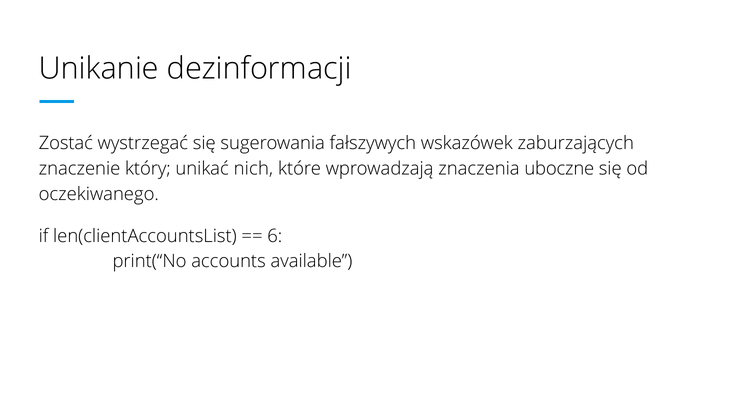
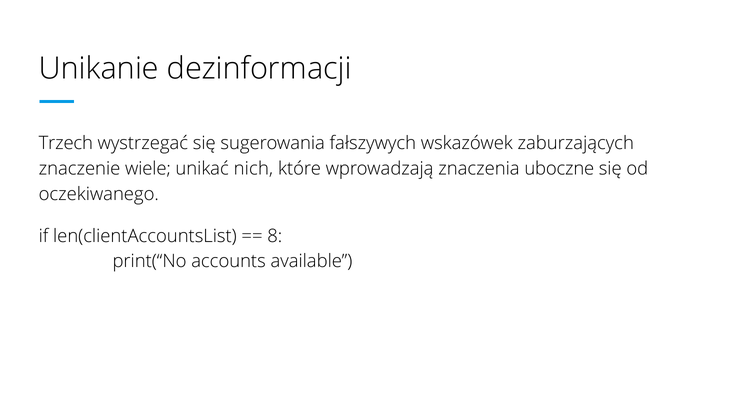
Zostać: Zostać -> Trzech
który: który -> wiele
6: 6 -> 8
